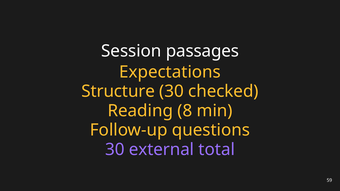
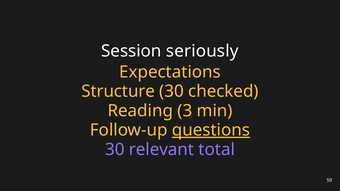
passages: passages -> seriously
8: 8 -> 3
questions underline: none -> present
external: external -> relevant
